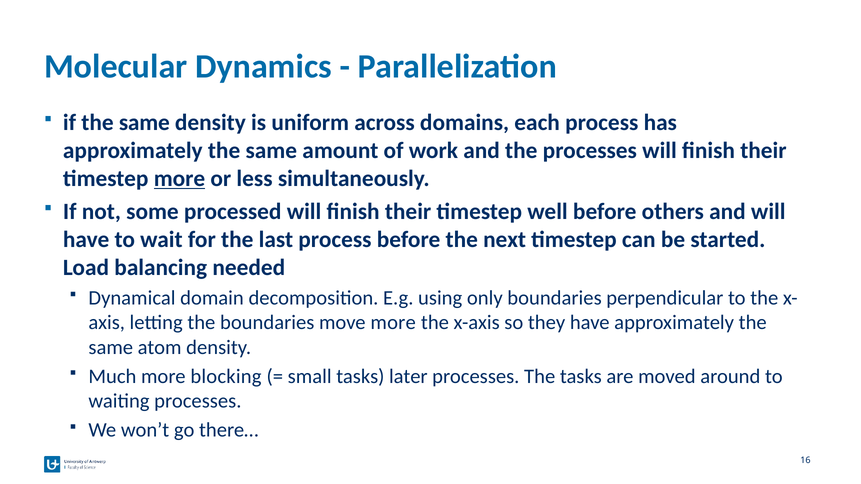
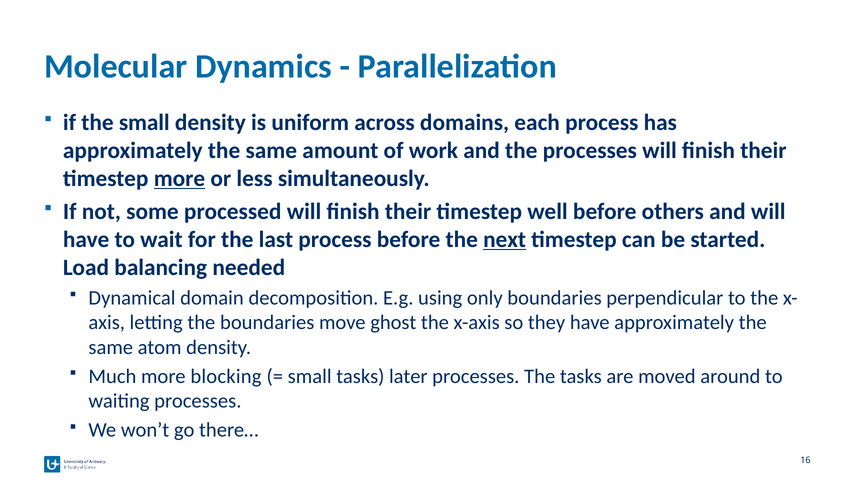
if the same: same -> small
next underline: none -> present
move more: more -> ghost
